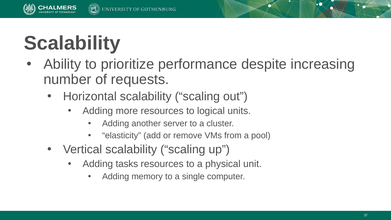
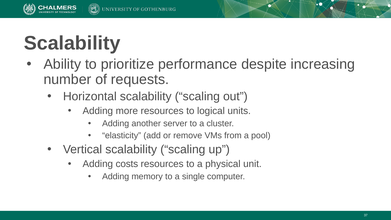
tasks: tasks -> costs
